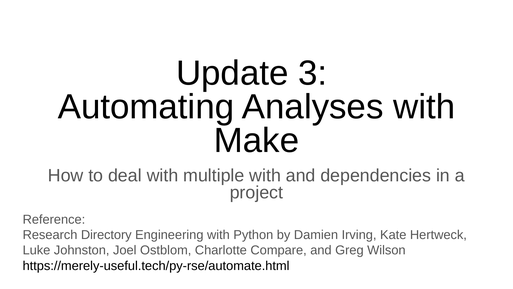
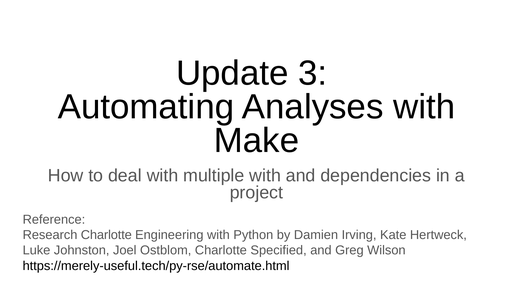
Research Directory: Directory -> Charlotte
Compare: Compare -> Specified
